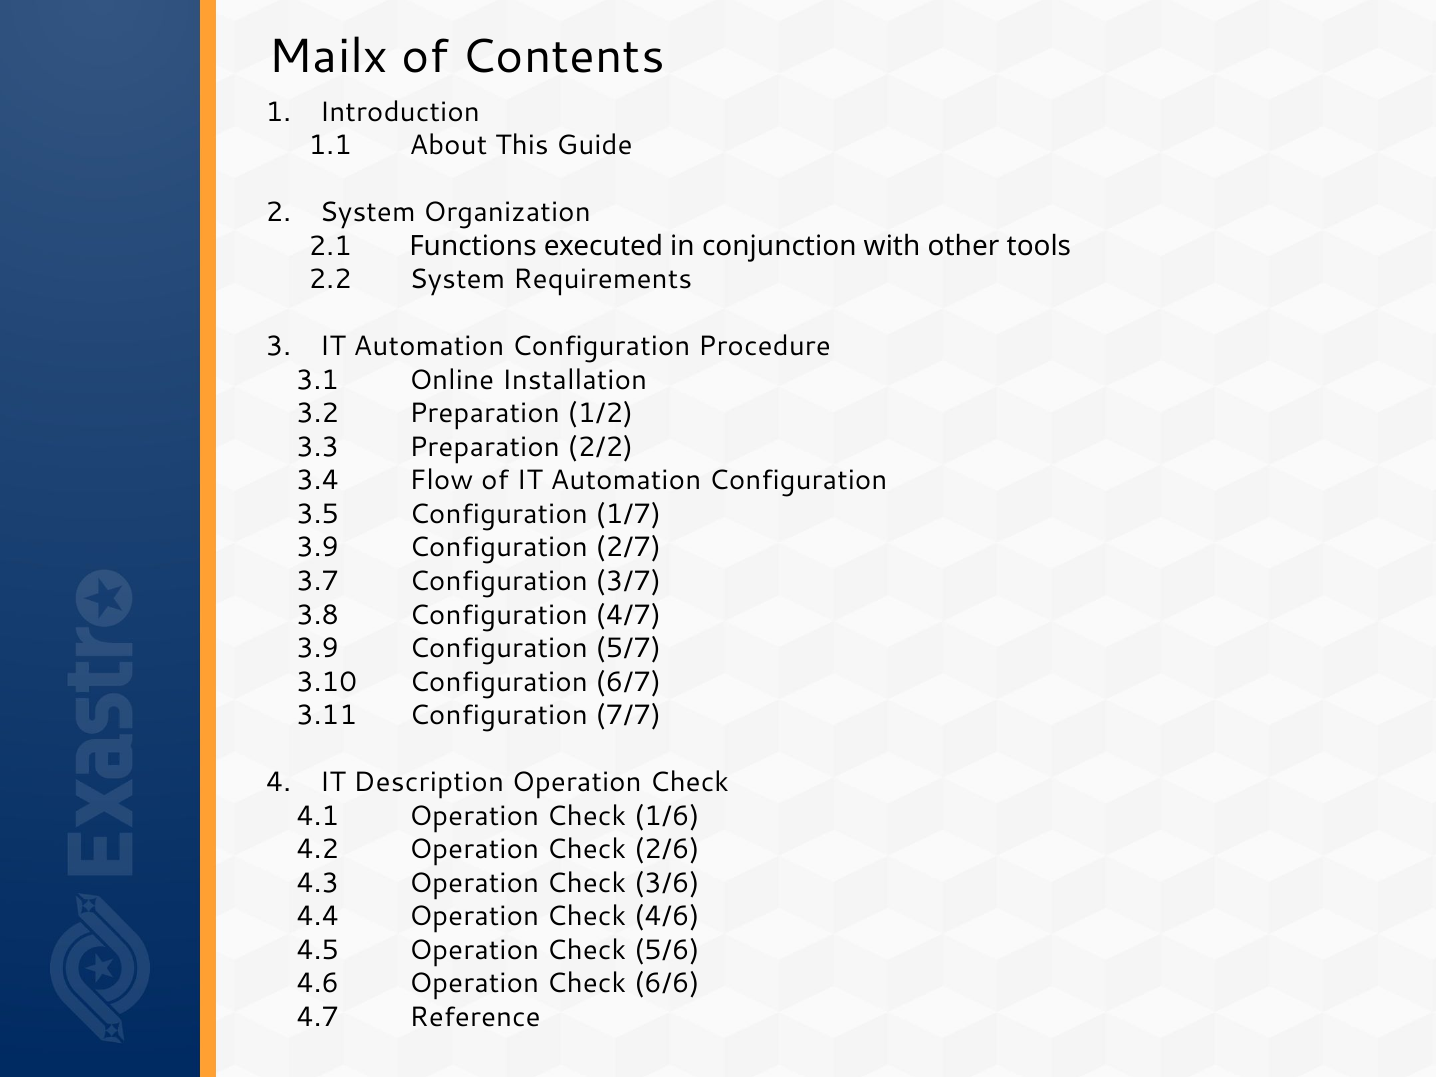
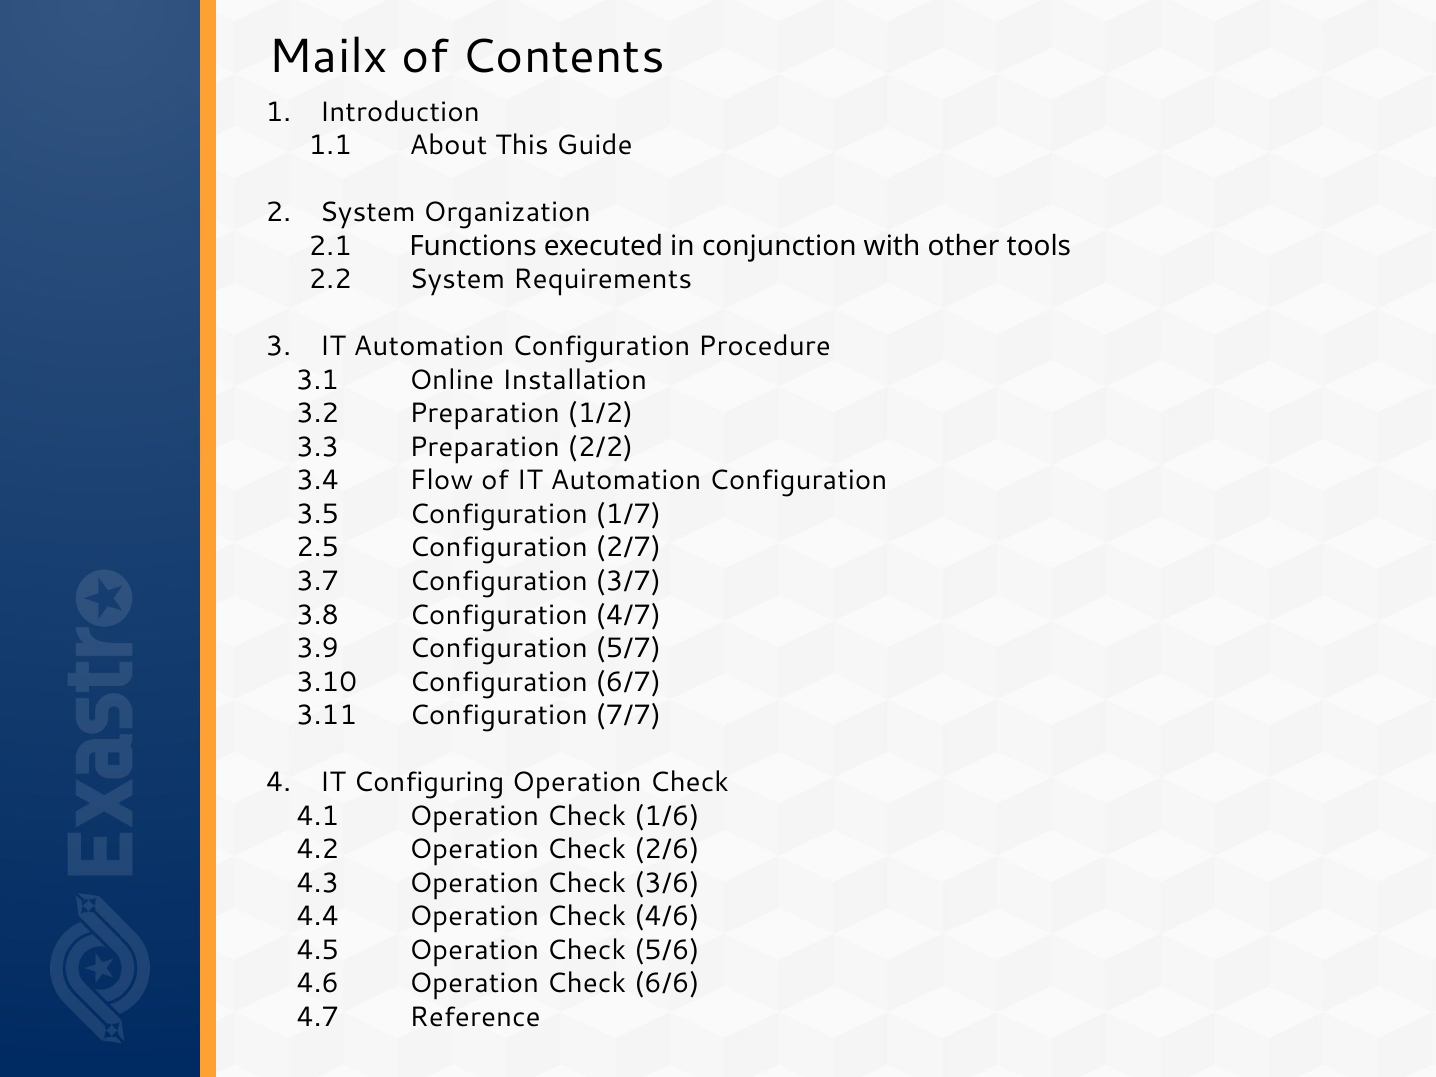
3.9 at (318, 548): 3.9 -> 2.5
Description: Description -> Configuring
